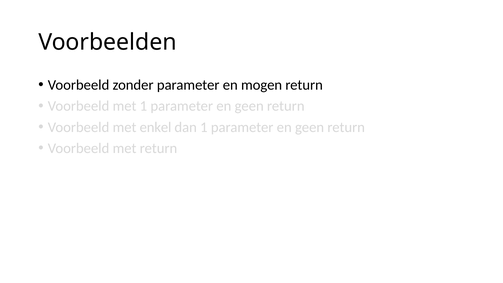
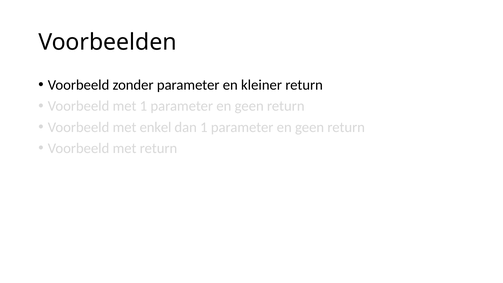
mogen: mogen -> kleiner
